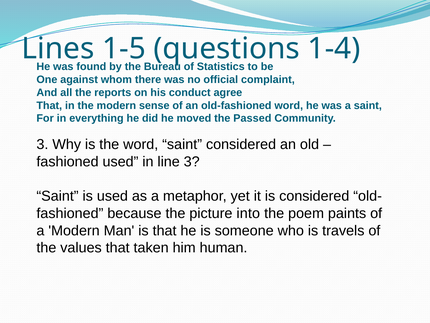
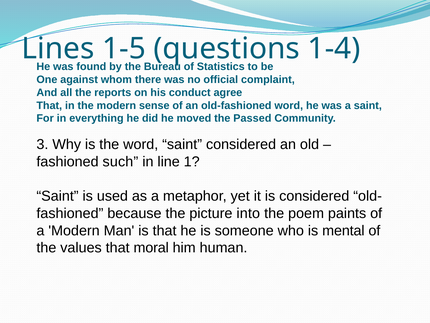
fashioned used: used -> such
line 3: 3 -> 1
travels: travels -> mental
taken: taken -> moral
